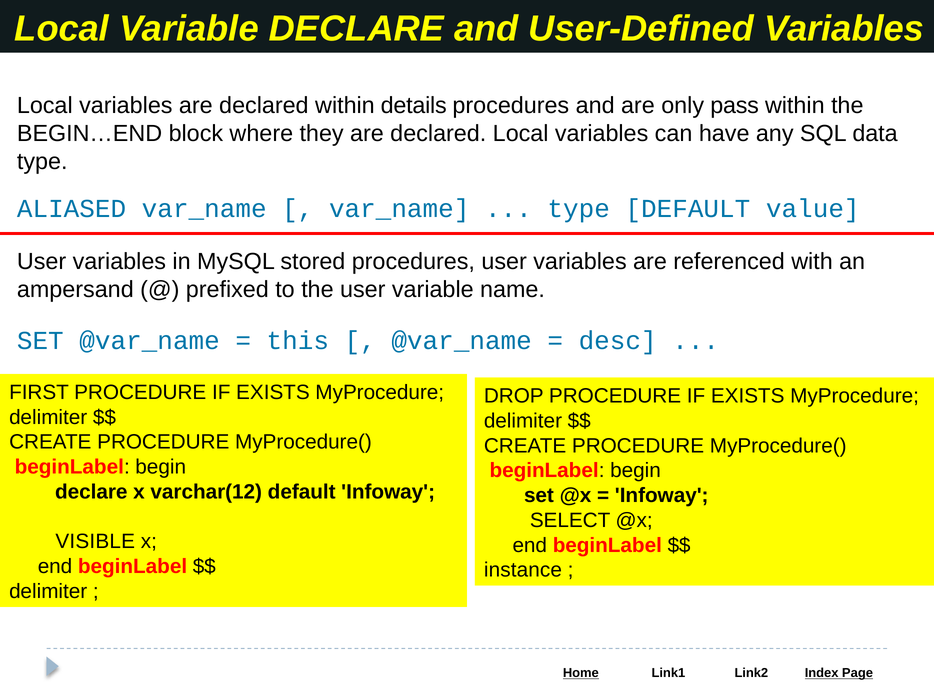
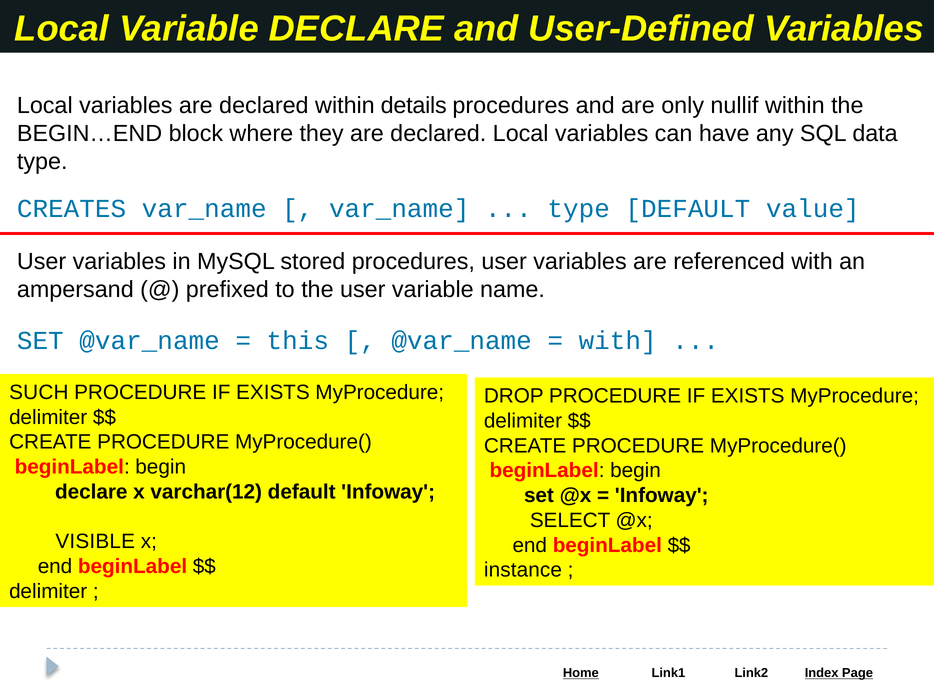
pass: pass -> nullif
ALIASED: ALIASED -> CREATES
desc at (618, 341): desc -> with
FIRST: FIRST -> SUCH
